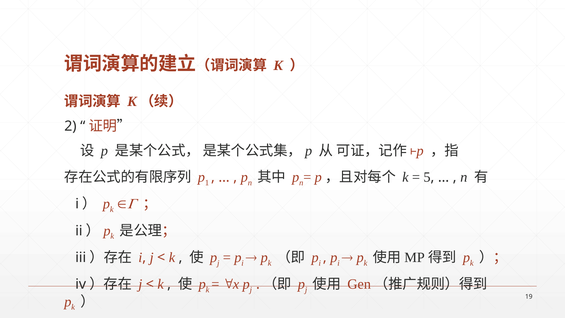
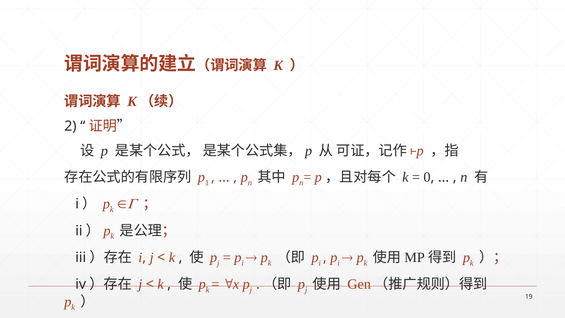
5: 5 -> 0
